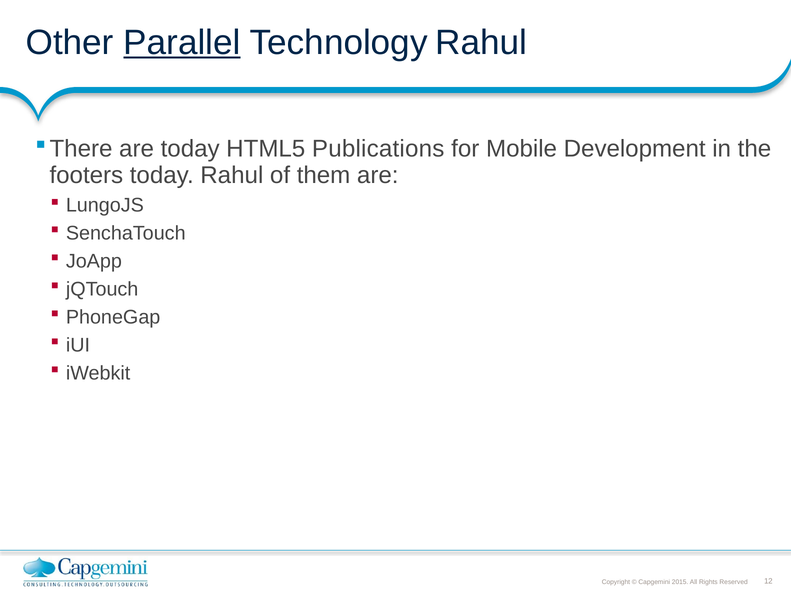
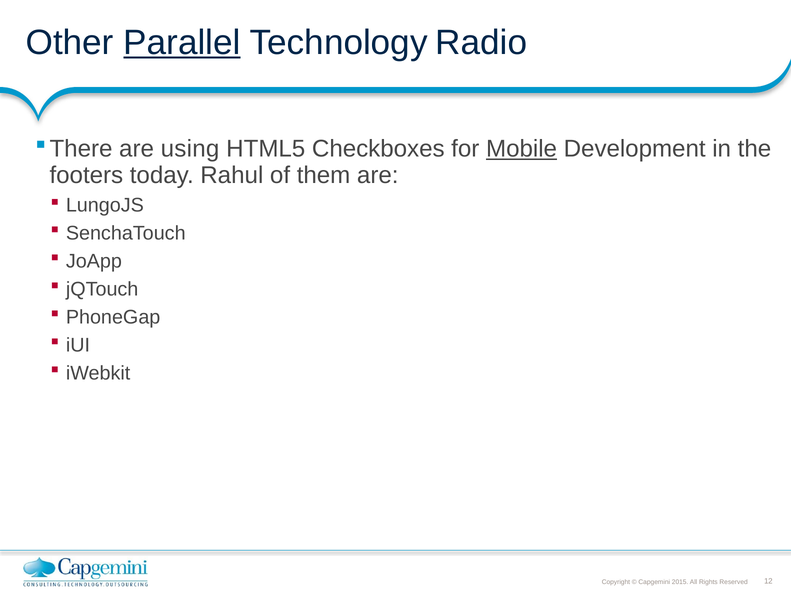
Technology Rahul: Rahul -> Radio
are today: today -> using
Publications: Publications -> Checkboxes
Mobile underline: none -> present
